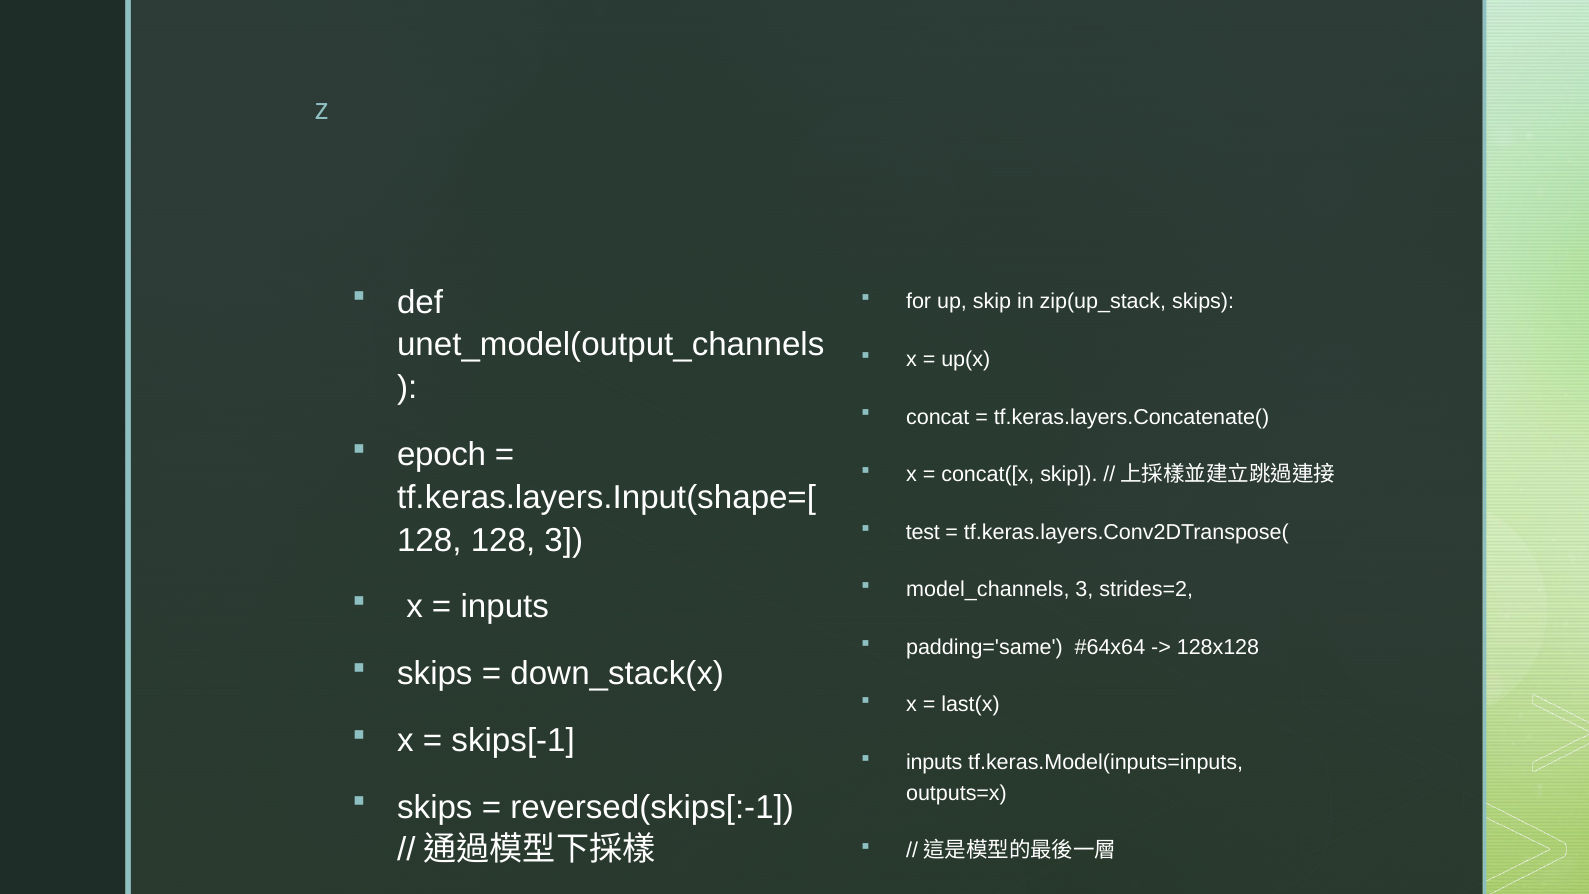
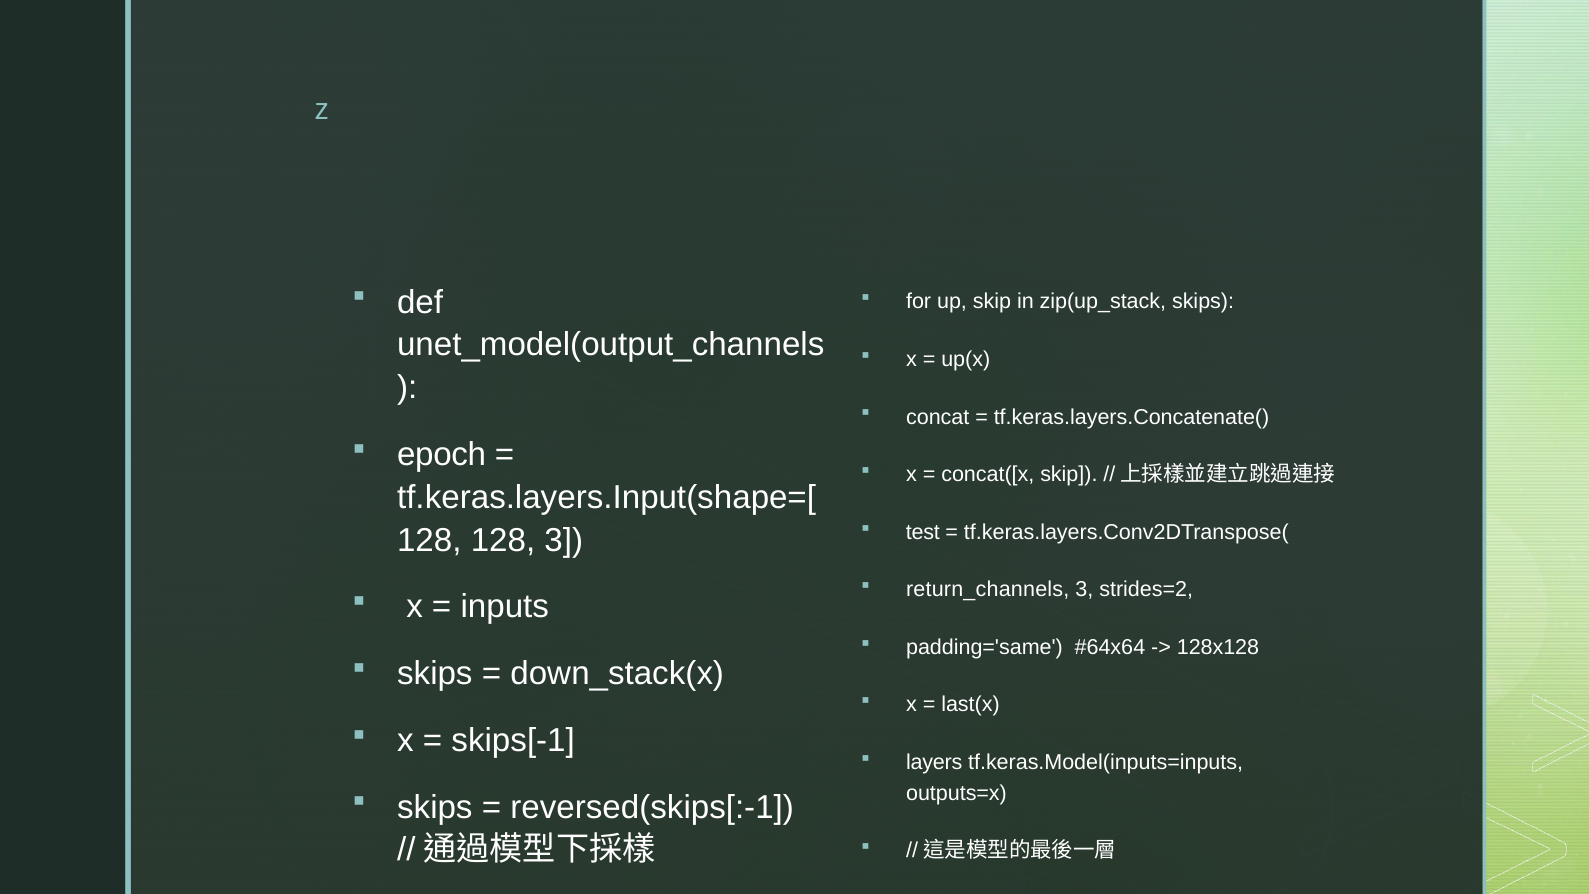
model_channels: model_channels -> return_channels
inputs at (934, 762): inputs -> layers
